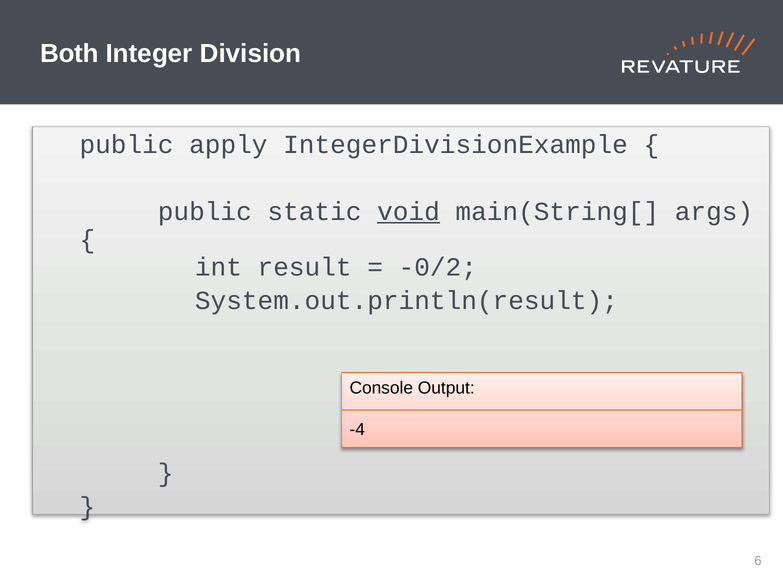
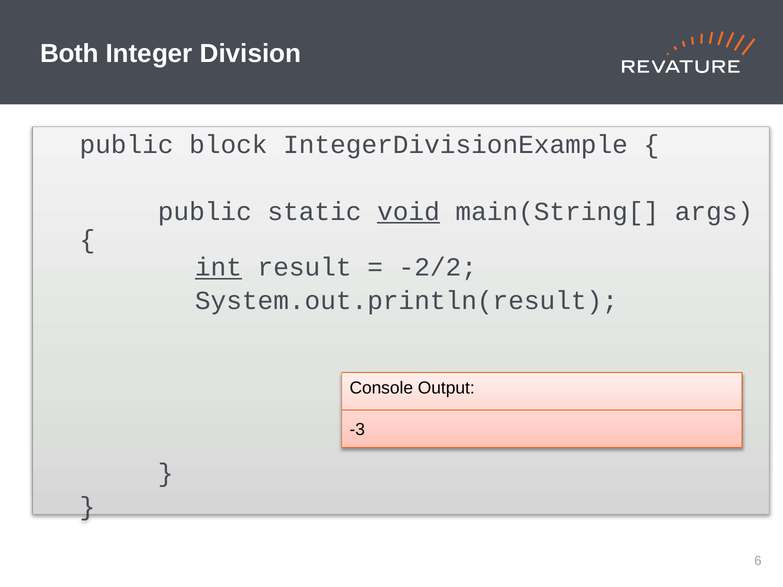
apply: apply -> block
int underline: none -> present
-0/2: -0/2 -> -2/2
-4: -4 -> -3
